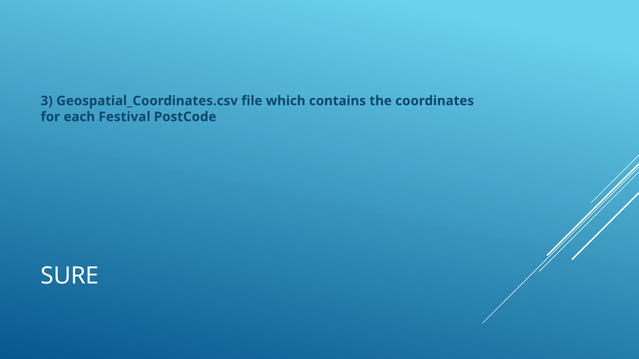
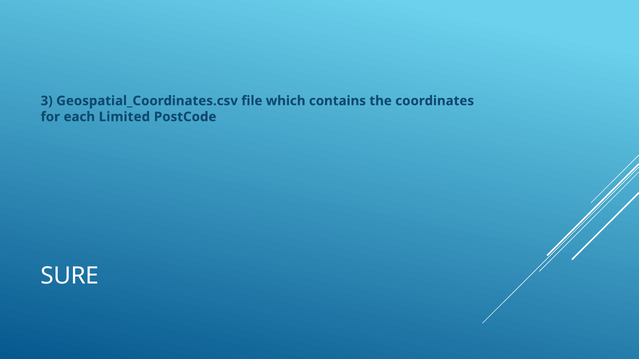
Festival: Festival -> Limited
